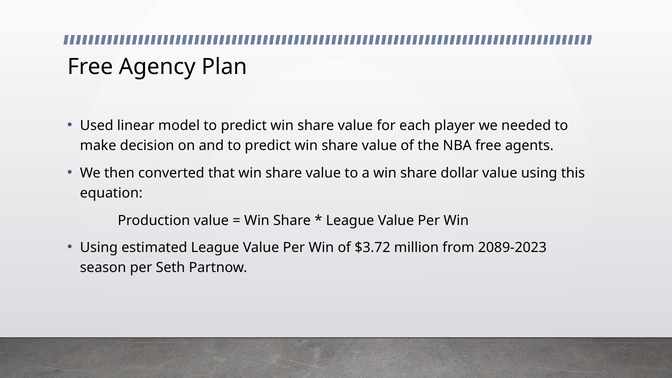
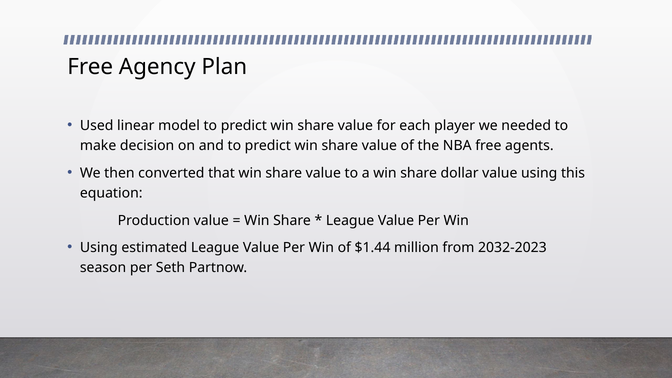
$3.72: $3.72 -> $1.44
2089-2023: 2089-2023 -> 2032-2023
